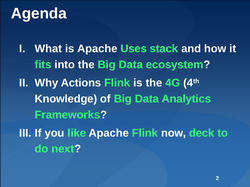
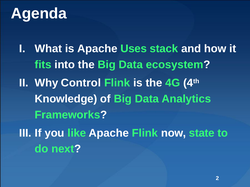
Actions: Actions -> Control
deck: deck -> state
